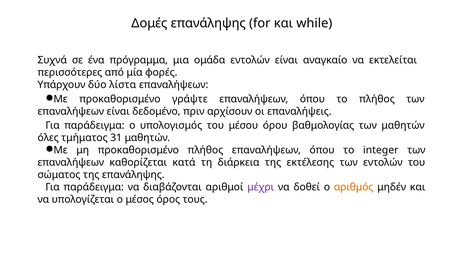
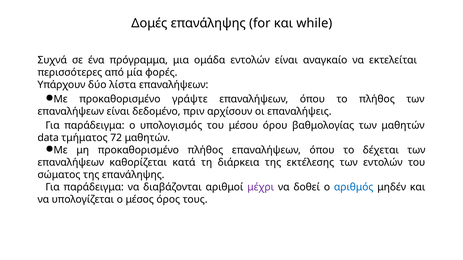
όλες: όλες -> data
31: 31 -> 72
integer: integer -> δέχεται
αριθμός colour: orange -> blue
